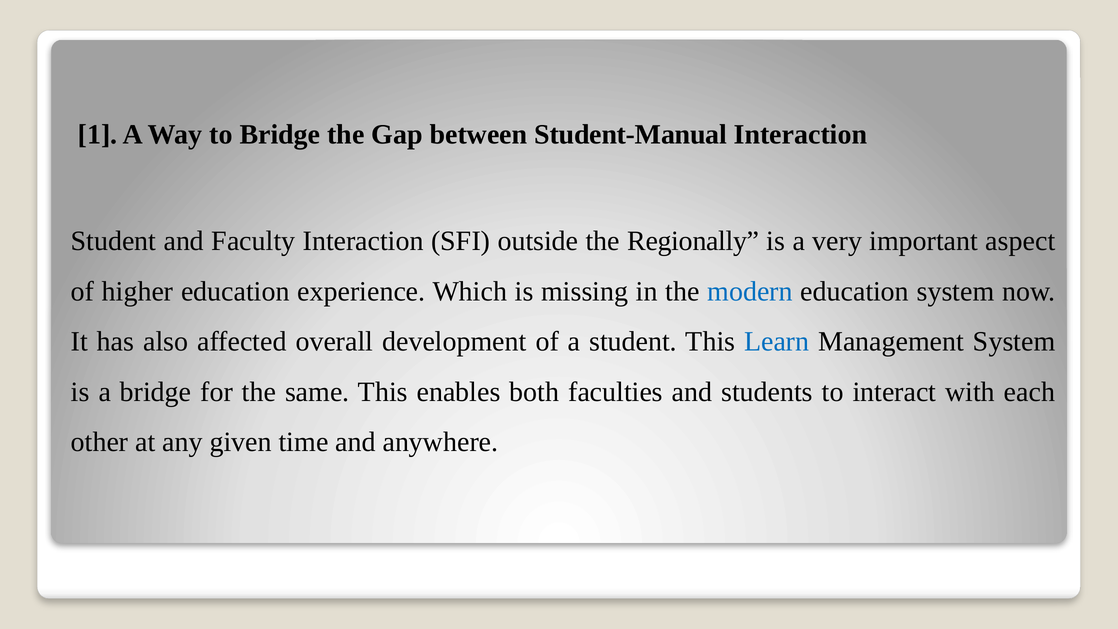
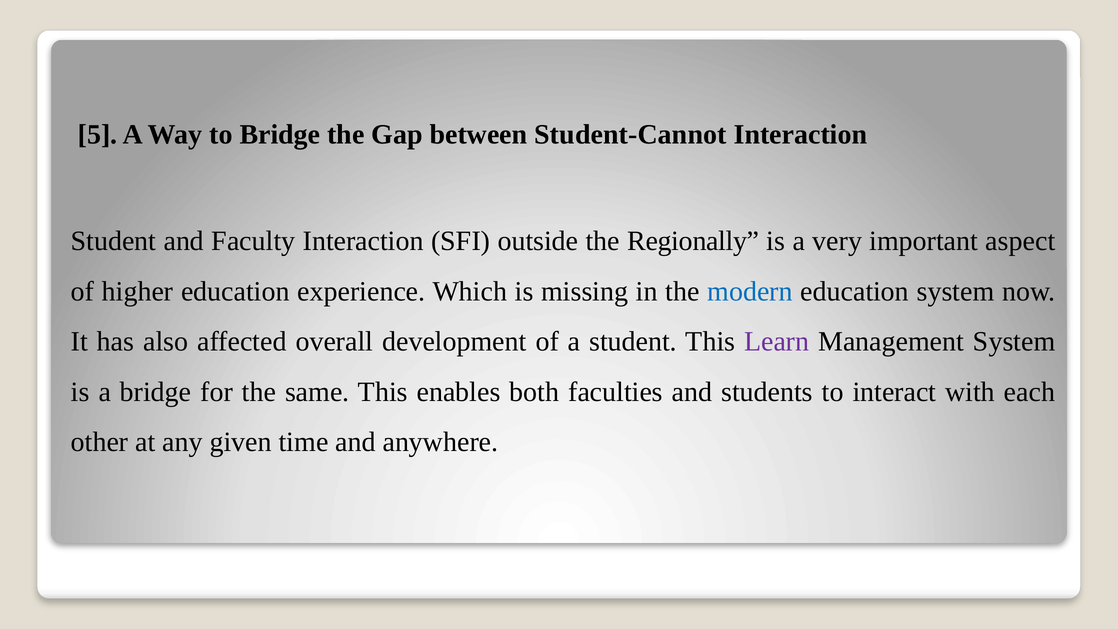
1: 1 -> 5
Student-Manual: Student-Manual -> Student-Cannot
Learn colour: blue -> purple
